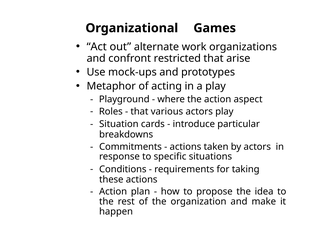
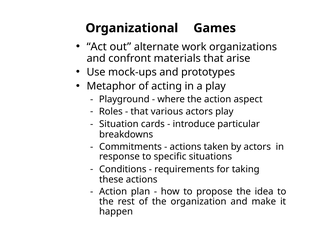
restricted: restricted -> materials
